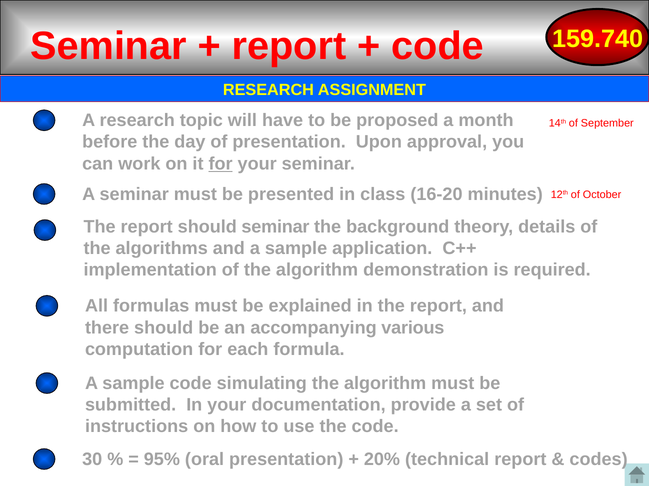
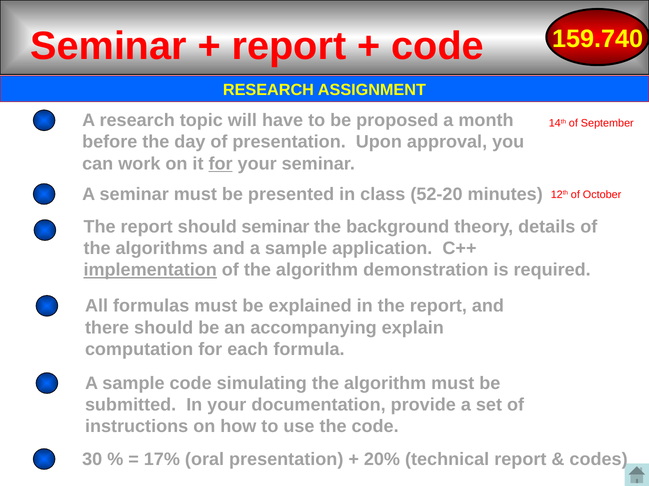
16-20: 16-20 -> 52-20
implementation underline: none -> present
various: various -> explain
95%: 95% -> 17%
